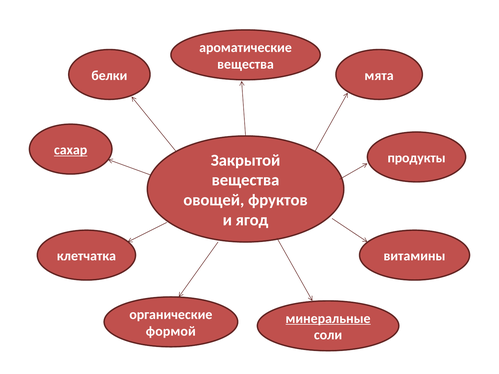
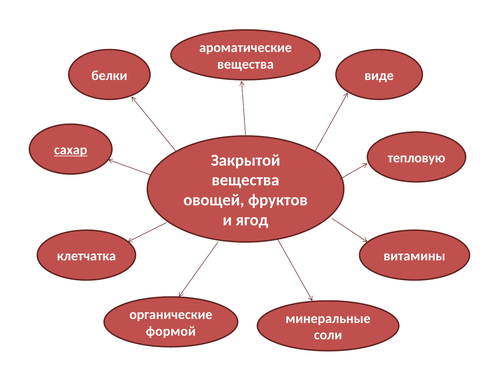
мята: мята -> виде
продукты: продукты -> тепловую
минеральные underline: present -> none
